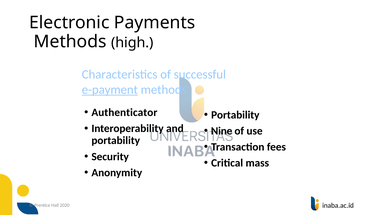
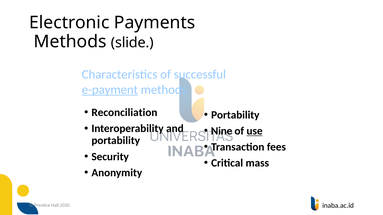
high: high -> slide
Authenticator: Authenticator -> Reconciliation
use underline: none -> present
